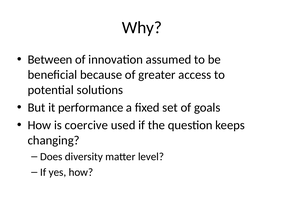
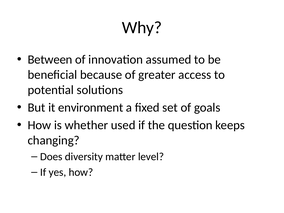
performance: performance -> environment
coercive: coercive -> whether
